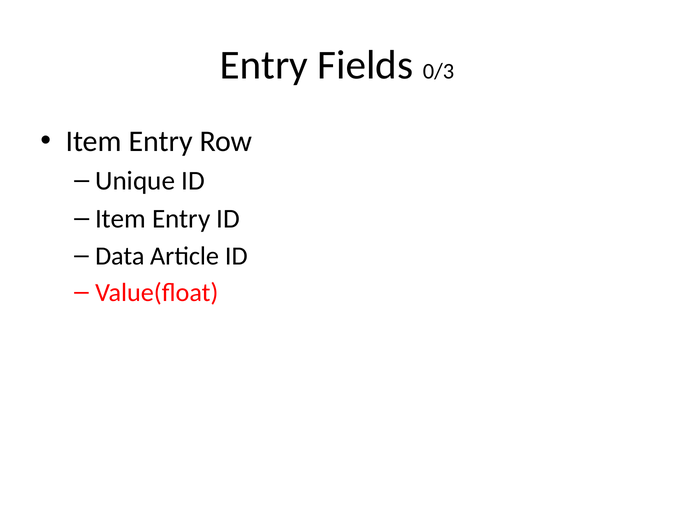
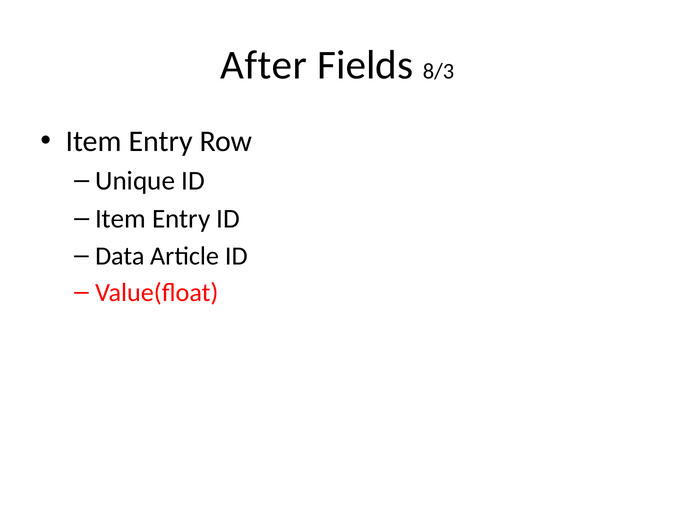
Entry at (264, 65): Entry -> After
0/3: 0/3 -> 8/3
